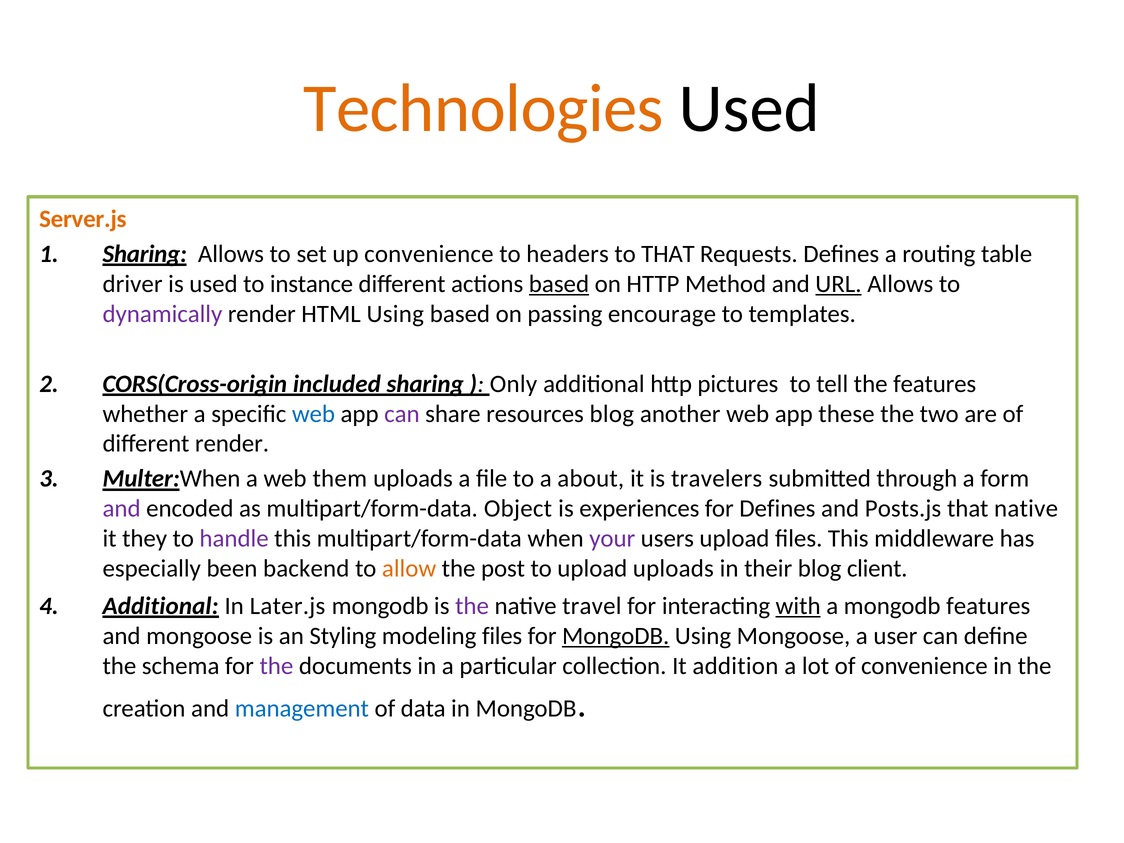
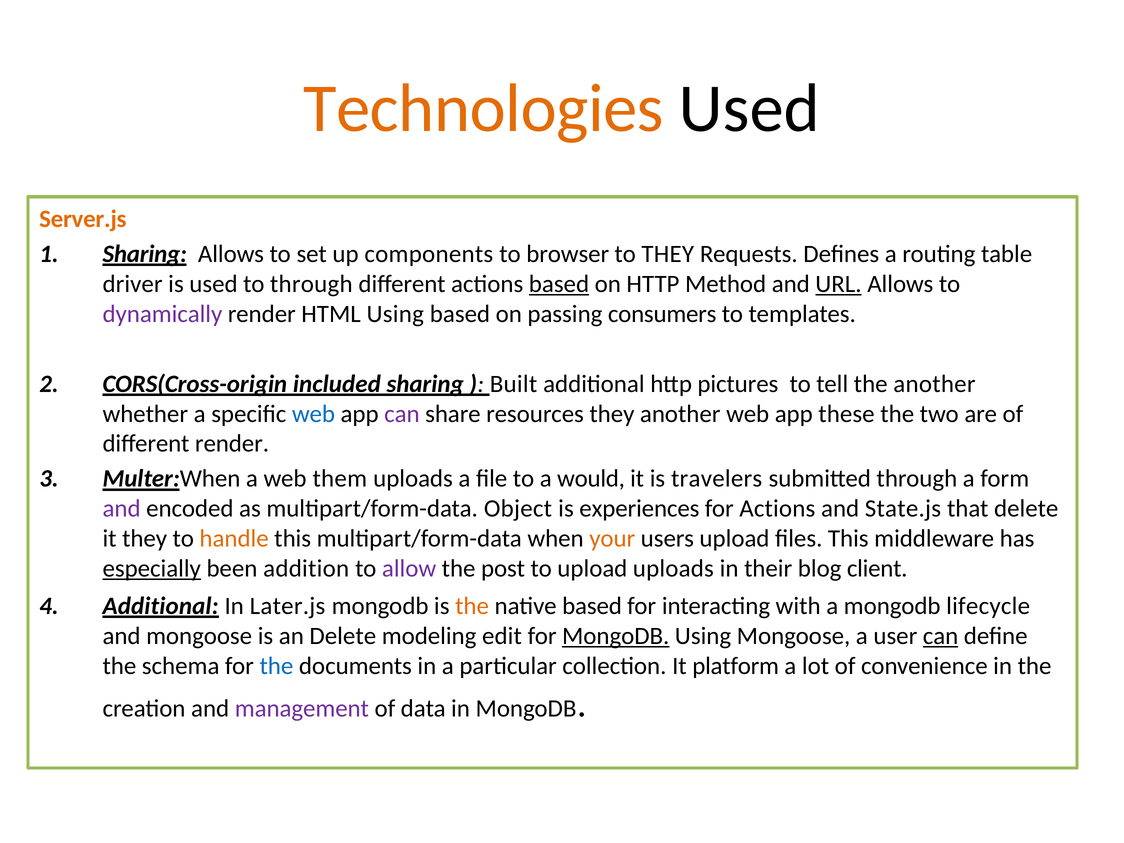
up convenience: convenience -> components
headers: headers -> browser
to THAT: THAT -> THEY
to instance: instance -> through
encourage: encourage -> consumers
Only: Only -> Built
the features: features -> another
resources blog: blog -> they
about: about -> would
for Defines: Defines -> Actions
Posts.js: Posts.js -> State.js
that native: native -> delete
handle colour: purple -> orange
your colour: purple -> orange
especially underline: none -> present
backend: backend -> addition
allow colour: orange -> purple
the at (472, 606) colour: purple -> orange
native travel: travel -> based
with underline: present -> none
mongodb features: features -> lifecycle
an Styling: Styling -> Delete
modeling files: files -> edit
can at (941, 636) underline: none -> present
the at (276, 666) colour: purple -> blue
addition: addition -> platform
management colour: blue -> purple
